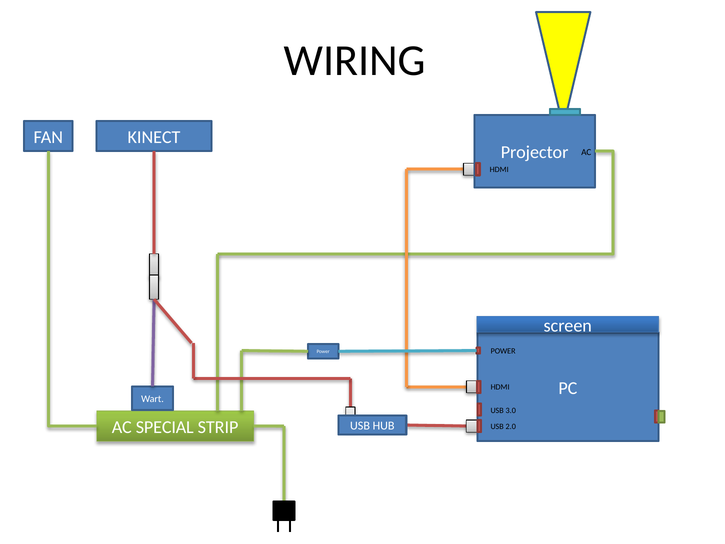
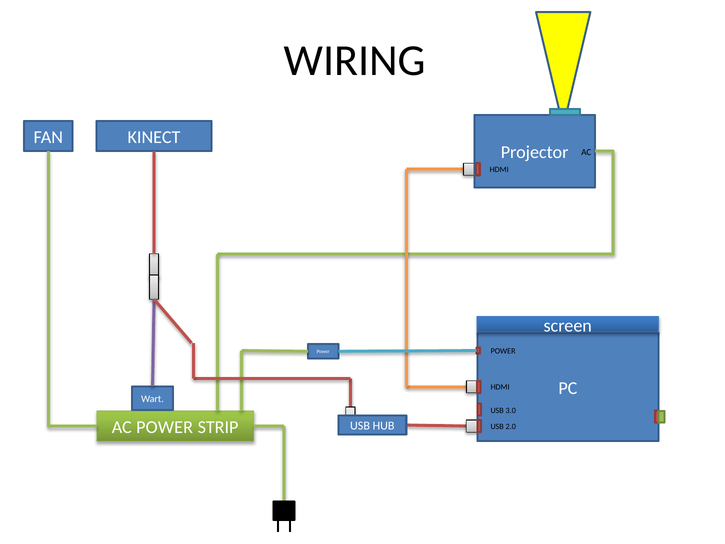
SPECIAL at (165, 427): SPECIAL -> POWER
